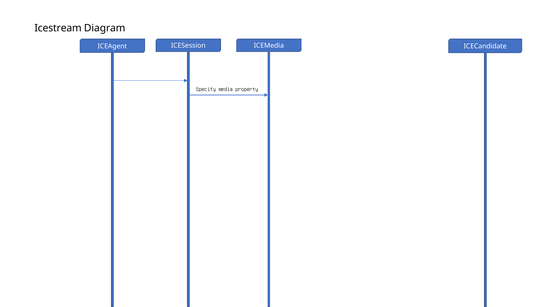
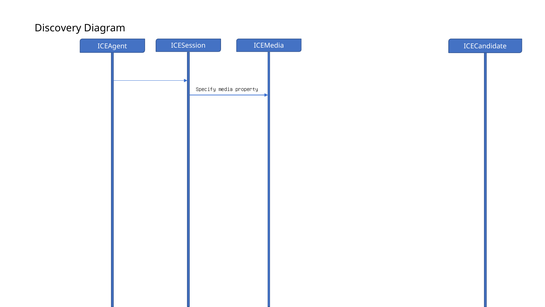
Icestream: Icestream -> Discovery
